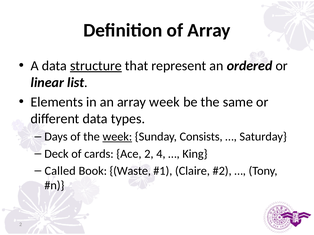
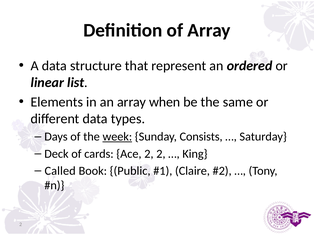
structure underline: present -> none
array week: week -> when
2 4: 4 -> 2
Waste: Waste -> Public
